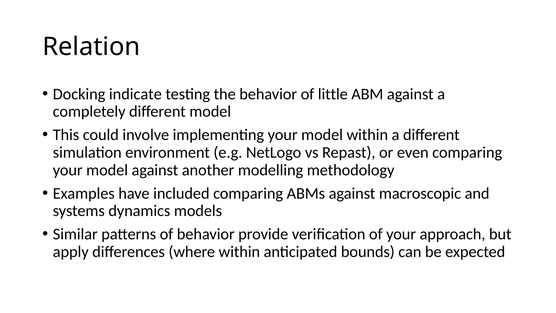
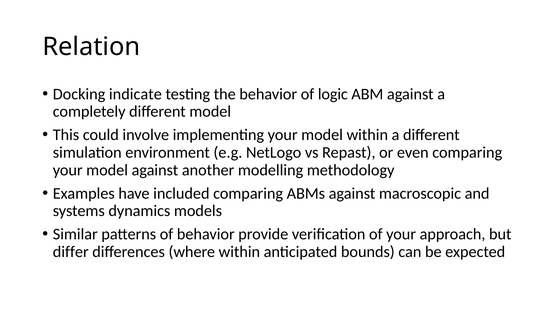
little: little -> logic
apply: apply -> differ
